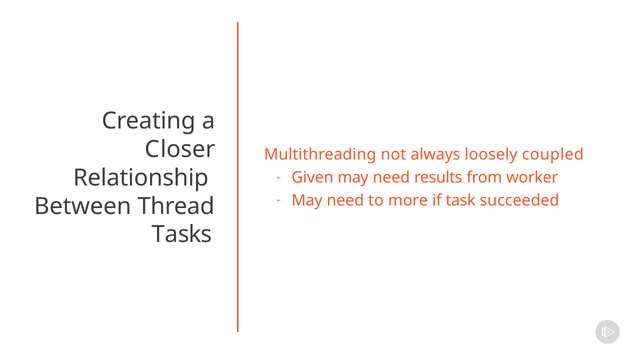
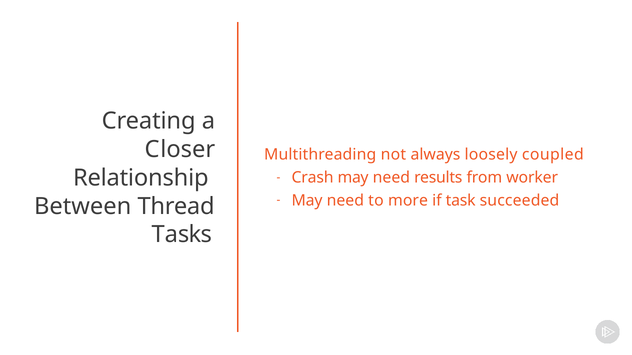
Given: Given -> Crash
